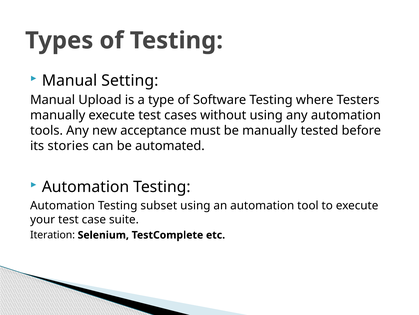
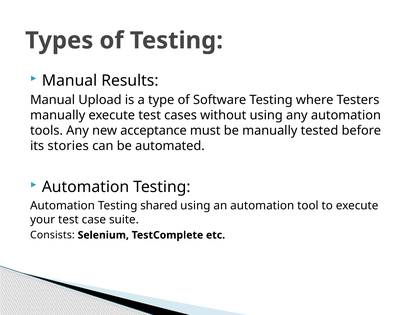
Setting: Setting -> Results
subset: subset -> shared
Iteration: Iteration -> Consists
